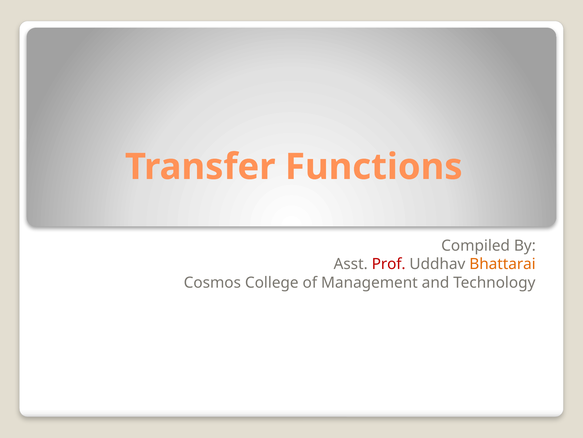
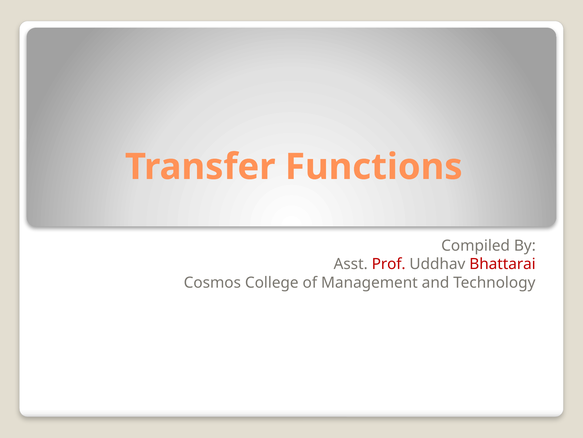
Bhattarai colour: orange -> red
